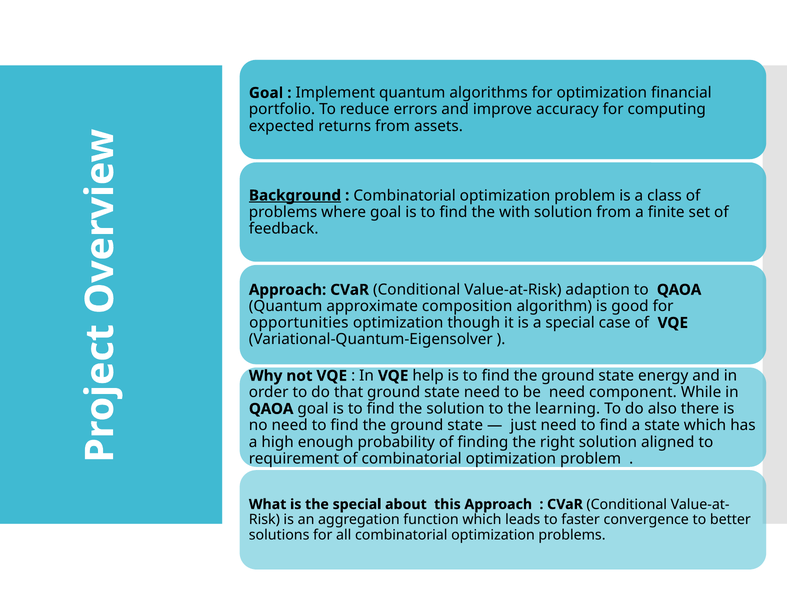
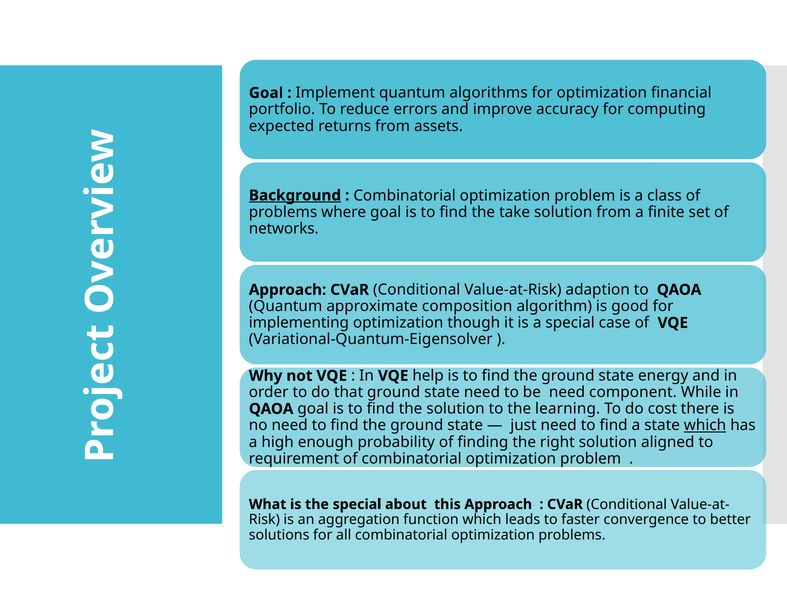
with: with -> take
feedback: feedback -> networks
opportunities: opportunities -> implementing
also: also -> cost
which at (705, 426) underline: none -> present
